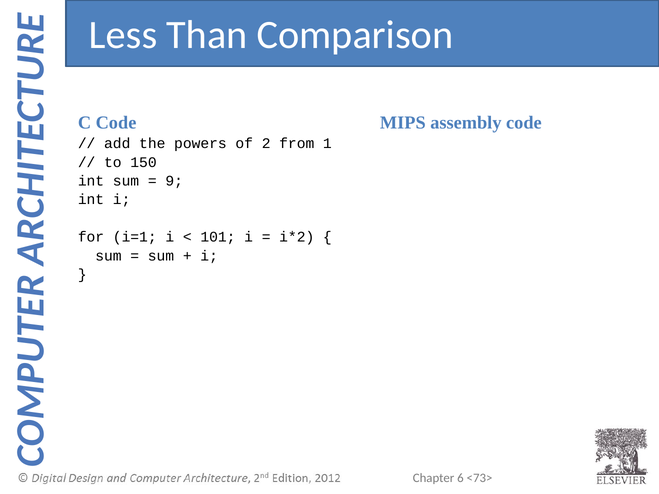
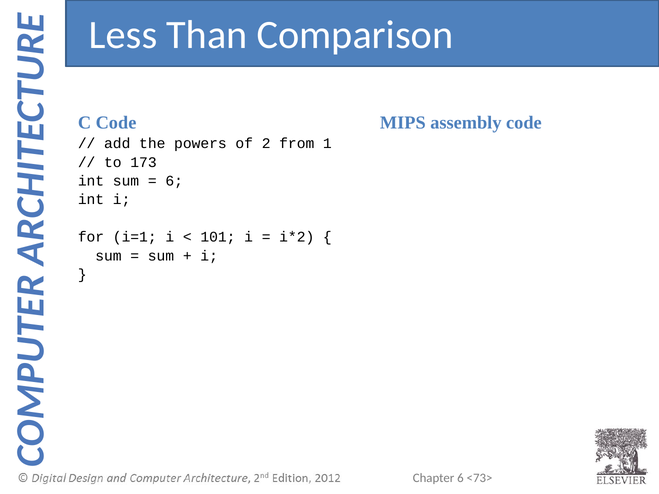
150: 150 -> 173
9 at (174, 181): 9 -> 6
